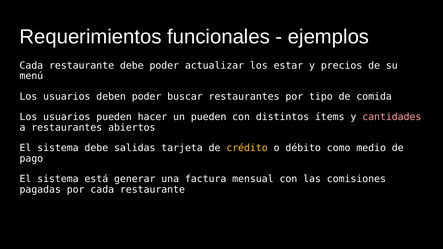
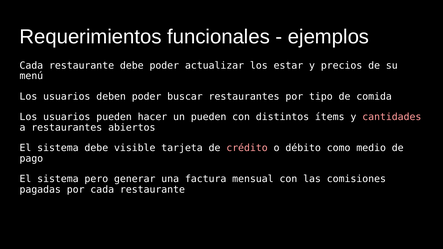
salidas: salidas -> visible
crédito colour: yellow -> pink
está: está -> pero
